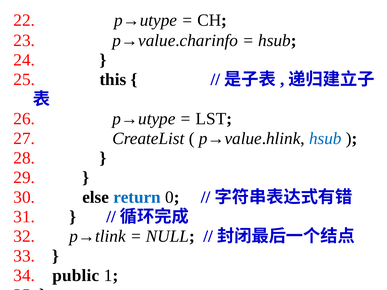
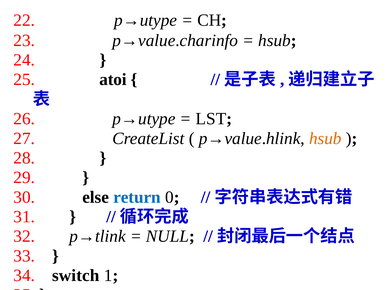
this: this -> atoi
hsub at (325, 138) colour: blue -> orange
public: public -> switch
